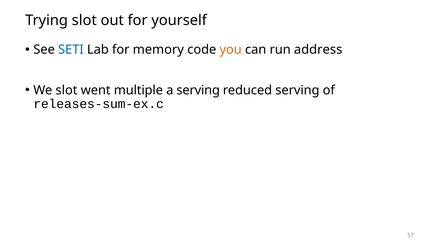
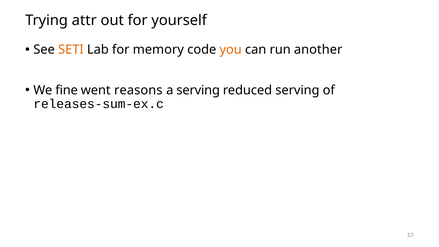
Trying slot: slot -> attr
SETI colour: blue -> orange
address: address -> another
We slot: slot -> fine
multiple: multiple -> reasons
